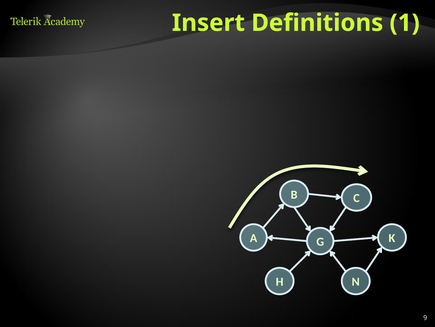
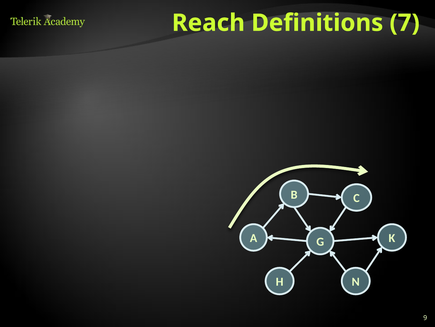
Insert: Insert -> Reach
Definitions 1: 1 -> 7
